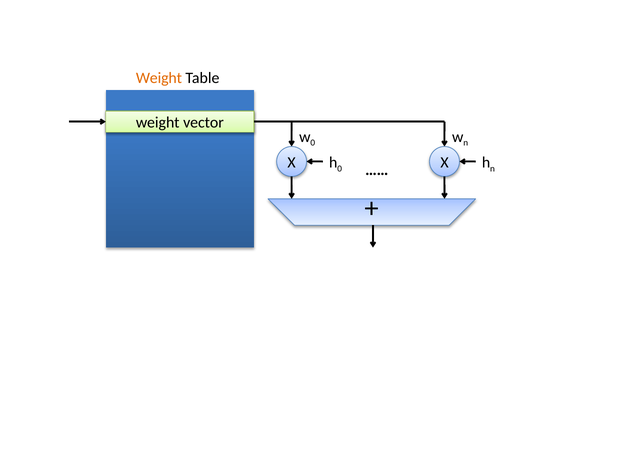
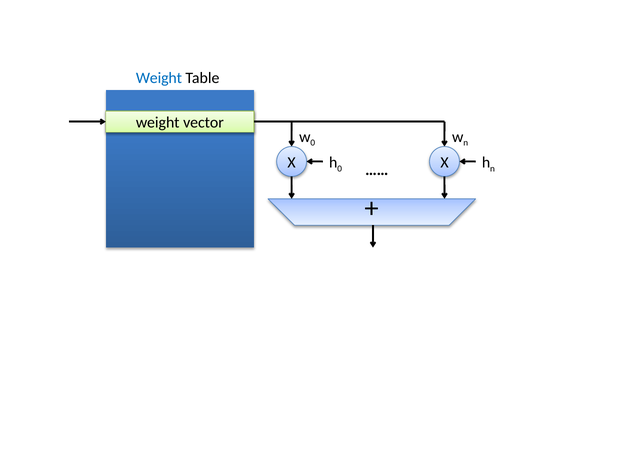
Weight at (159, 78) colour: orange -> blue
